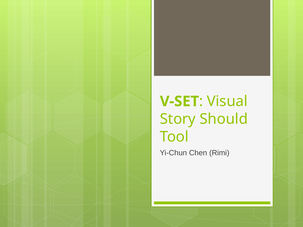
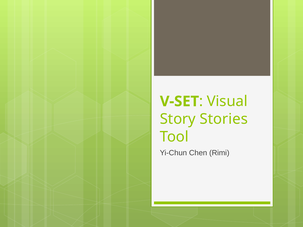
Should: Should -> Stories
